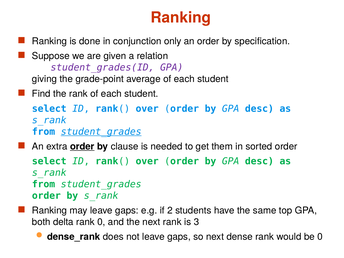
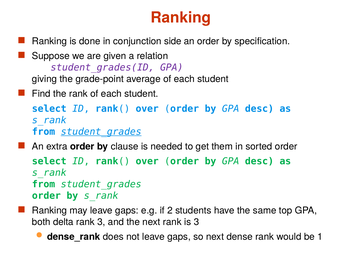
only: only -> side
order at (82, 146) underline: present -> none
rank 0: 0 -> 3
be 0: 0 -> 1
